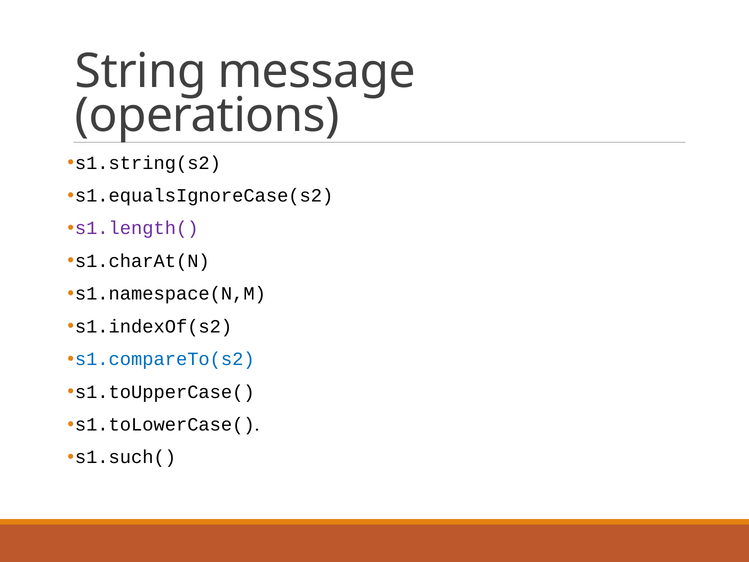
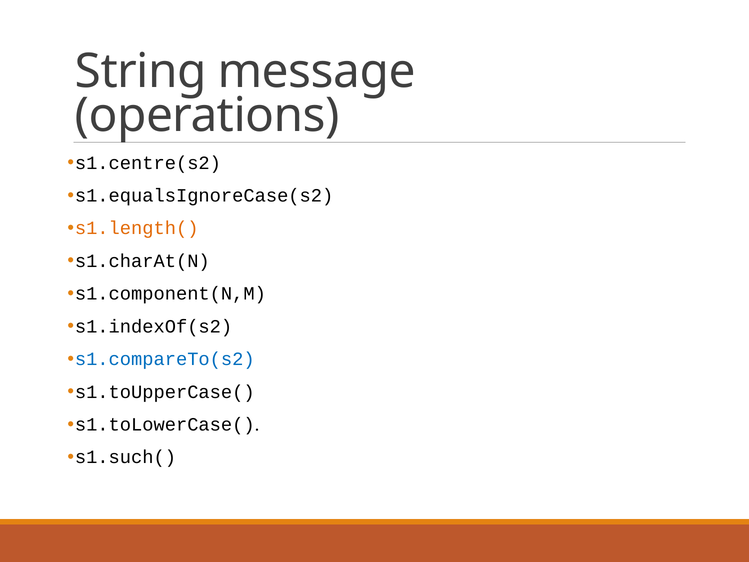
s1.string(s2: s1.string(s2 -> s1.centre(s2
s1.length( colour: purple -> orange
s1.namespace(N,M: s1.namespace(N,M -> s1.component(N,M
